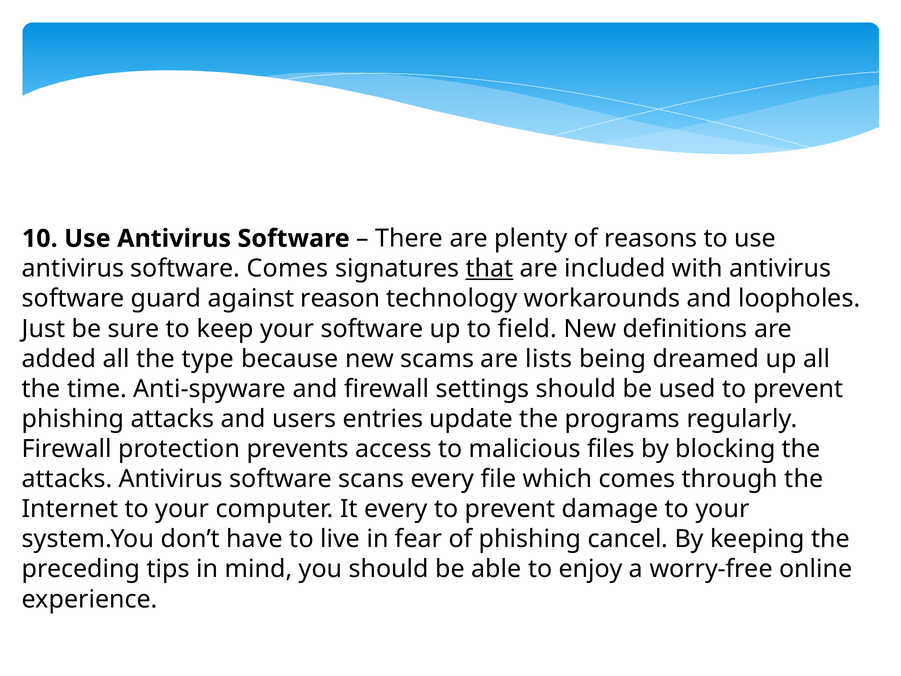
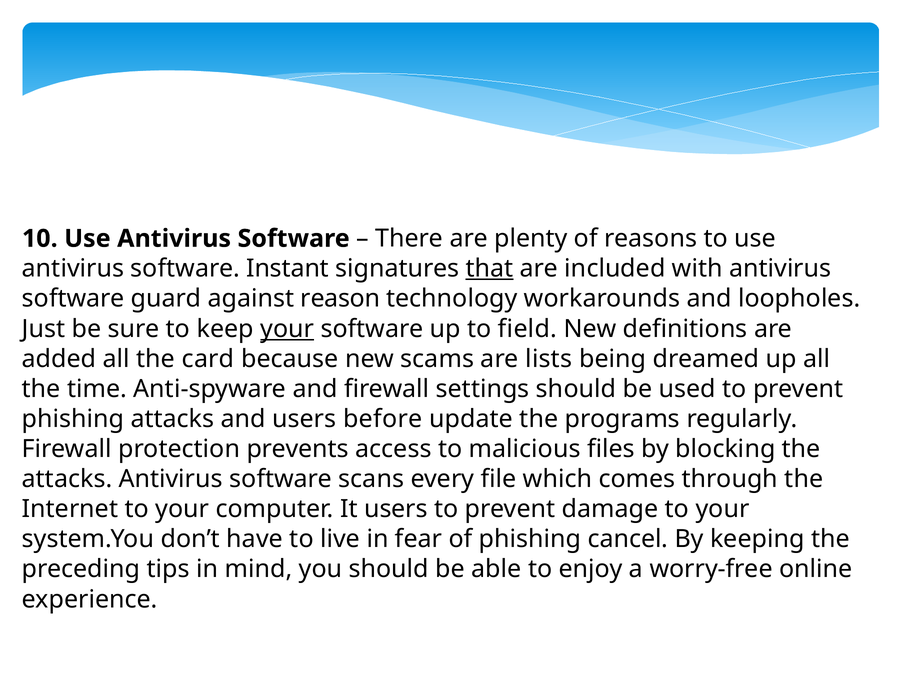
software Comes: Comes -> Instant
your at (287, 329) underline: none -> present
type: type -> card
entries: entries -> before
It every: every -> users
